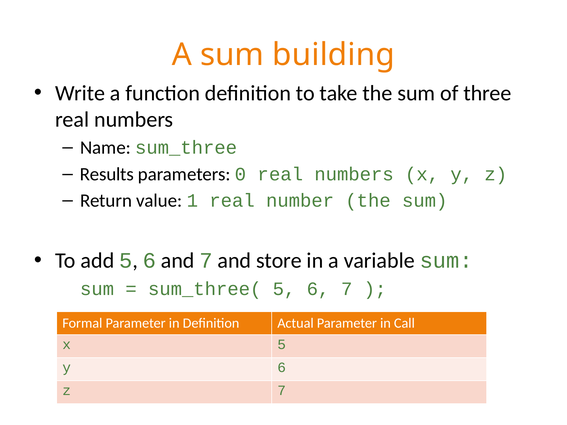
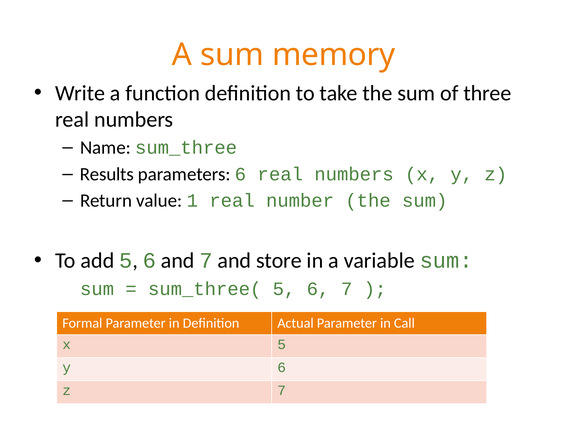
building: building -> memory
parameters 0: 0 -> 6
